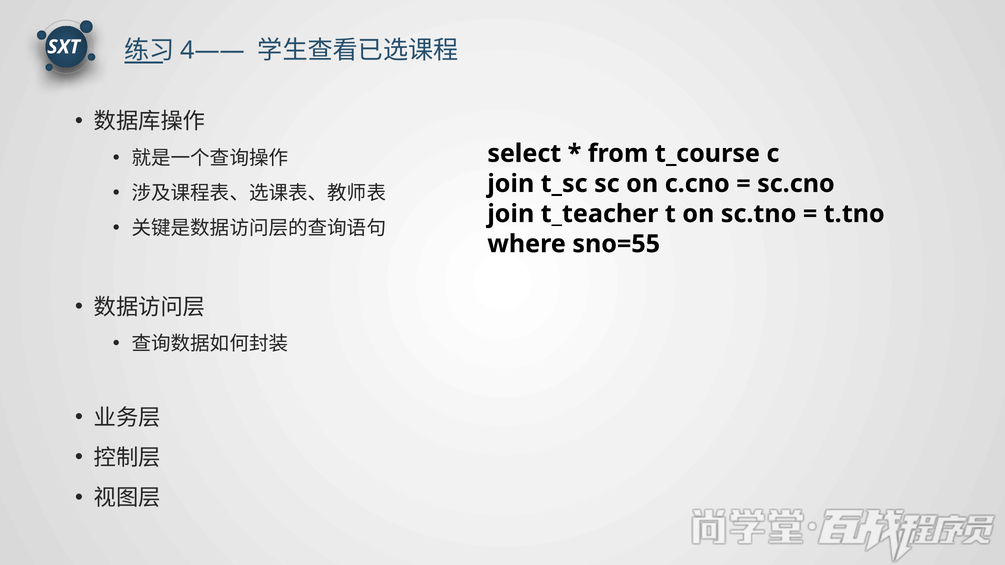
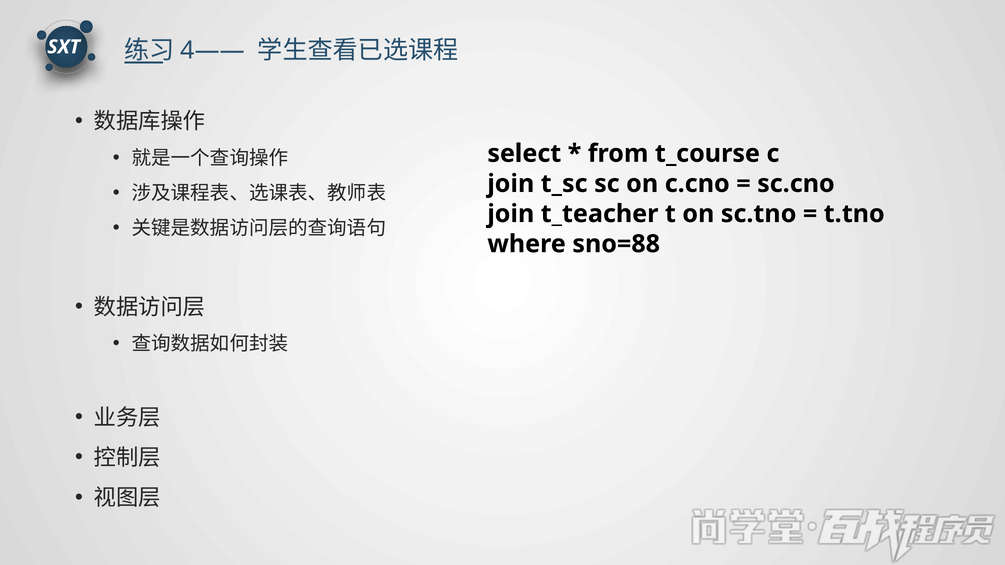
sno=55: sno=55 -> sno=88
